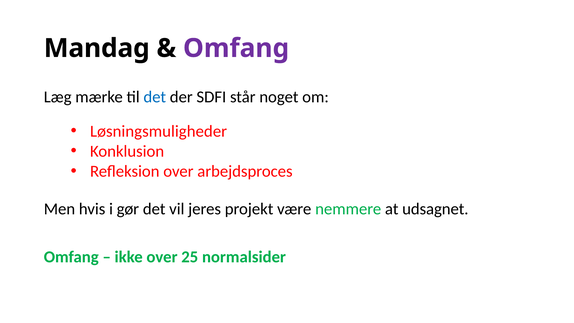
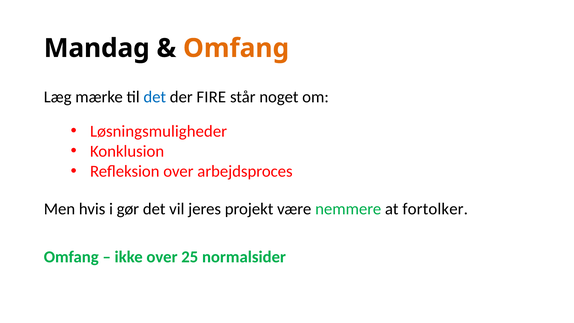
Omfang at (236, 48) colour: purple -> orange
SDFI: SDFI -> FIRE
udsagnet: udsagnet -> fortolker
